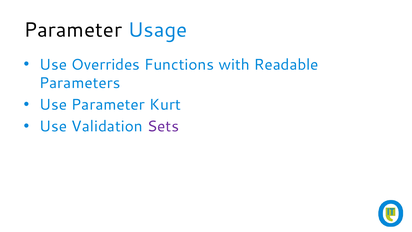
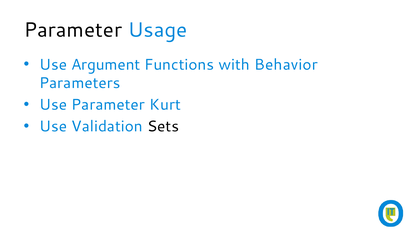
Overrides: Overrides -> Argument
Readable: Readable -> Behavior
Sets colour: purple -> black
